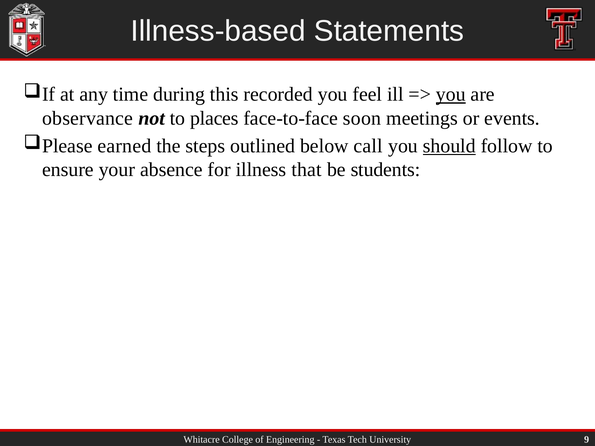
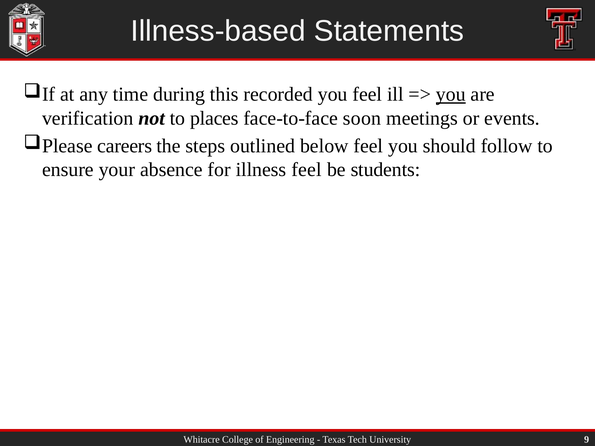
observance: observance -> verification
earned: earned -> careers
below call: call -> feel
should underline: present -> none
illness that: that -> feel
